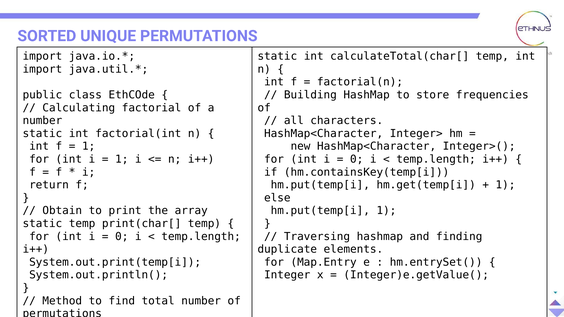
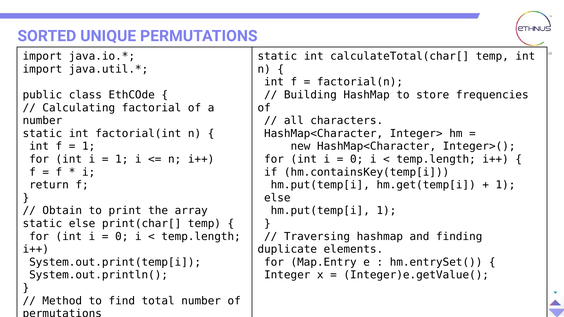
static temp: temp -> else
